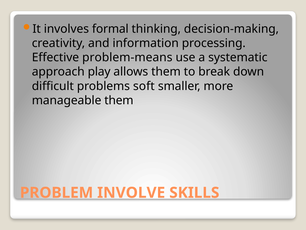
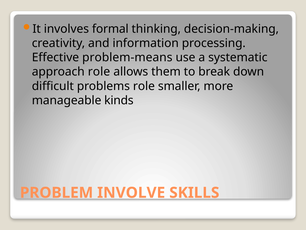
approach play: play -> role
problems soft: soft -> role
manageable them: them -> kinds
